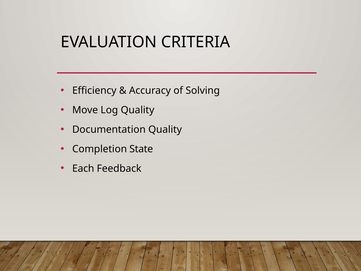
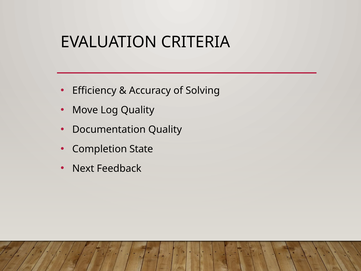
Each: Each -> Next
